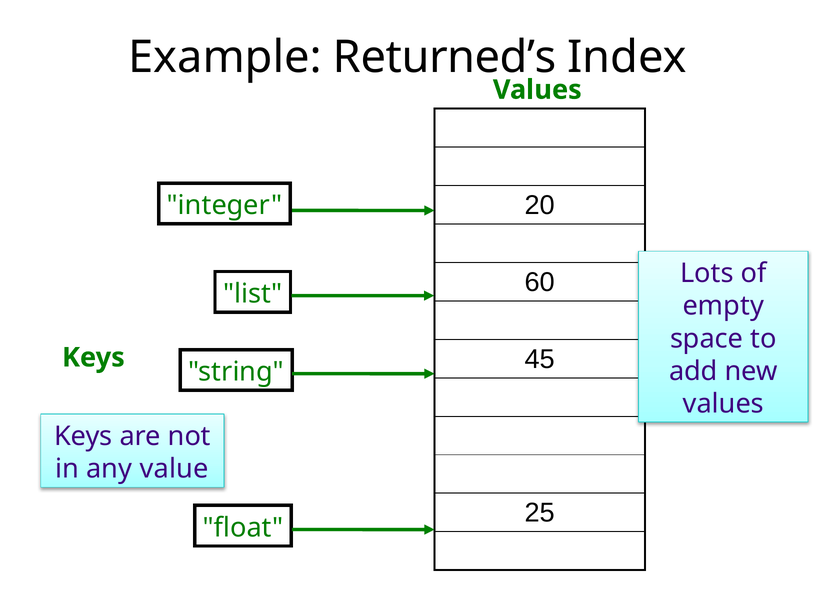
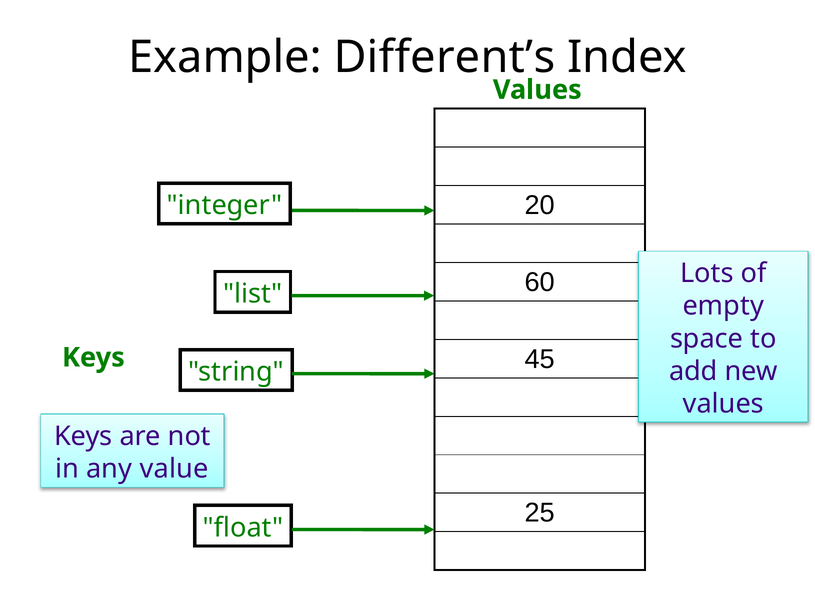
Returned’s: Returned’s -> Different’s
